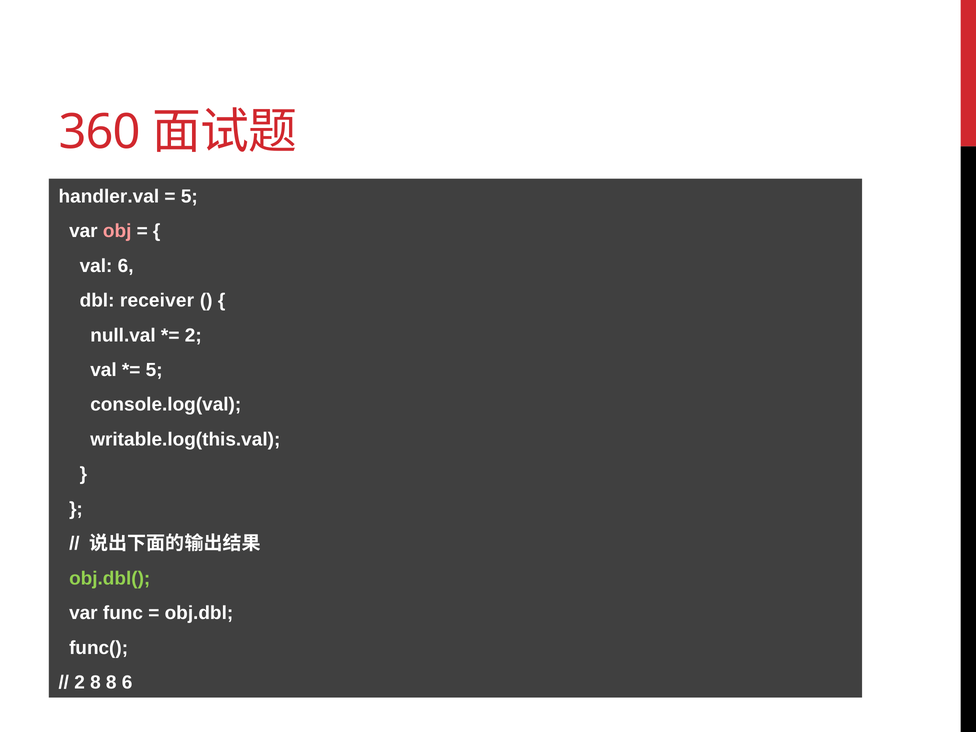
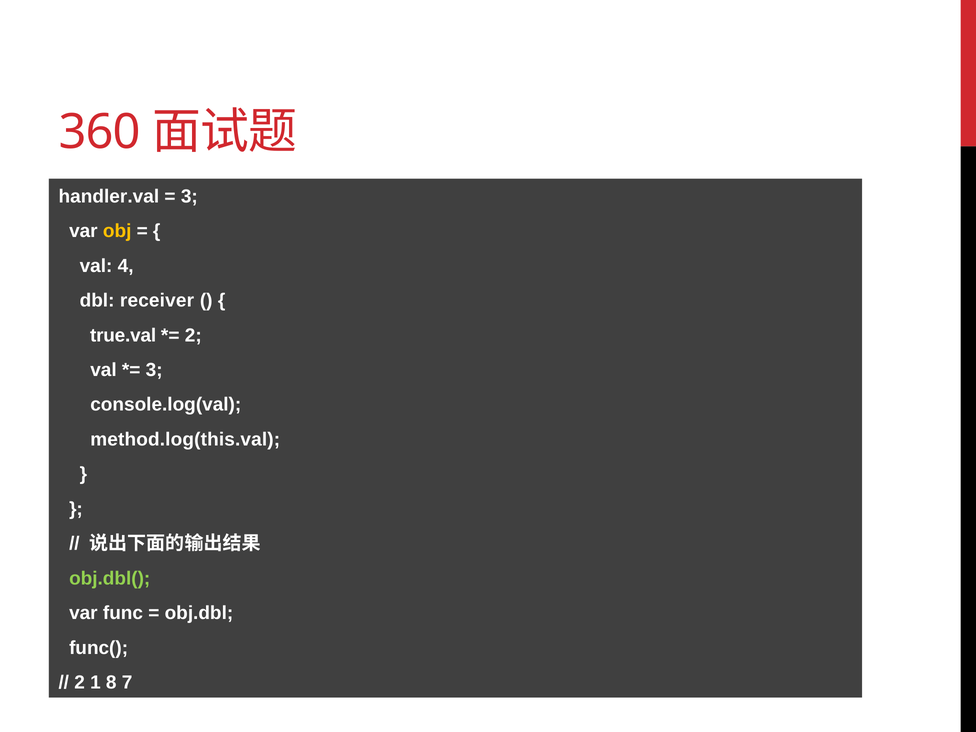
5 at (189, 196): 5 -> 3
obj colour: pink -> yellow
val 6: 6 -> 4
null.val: null.val -> true.val
5 at (154, 370): 5 -> 3
writable.log(this.val: writable.log(this.val -> method.log(this.val
2 8: 8 -> 1
8 6: 6 -> 7
